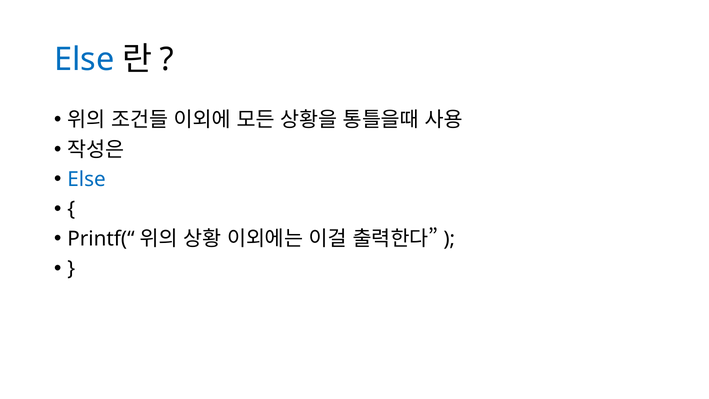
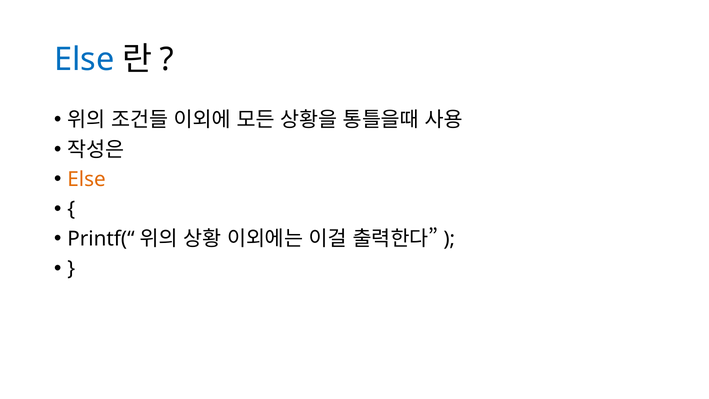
Else at (87, 179) colour: blue -> orange
